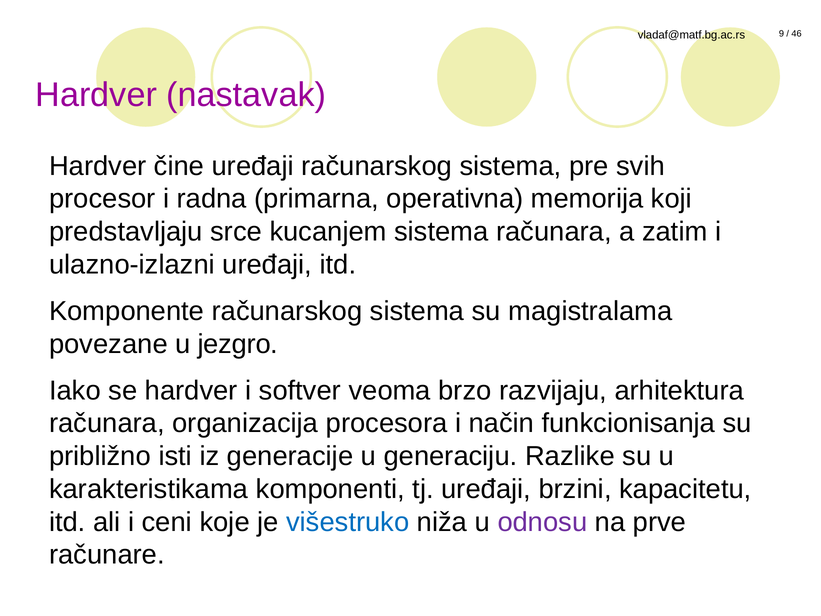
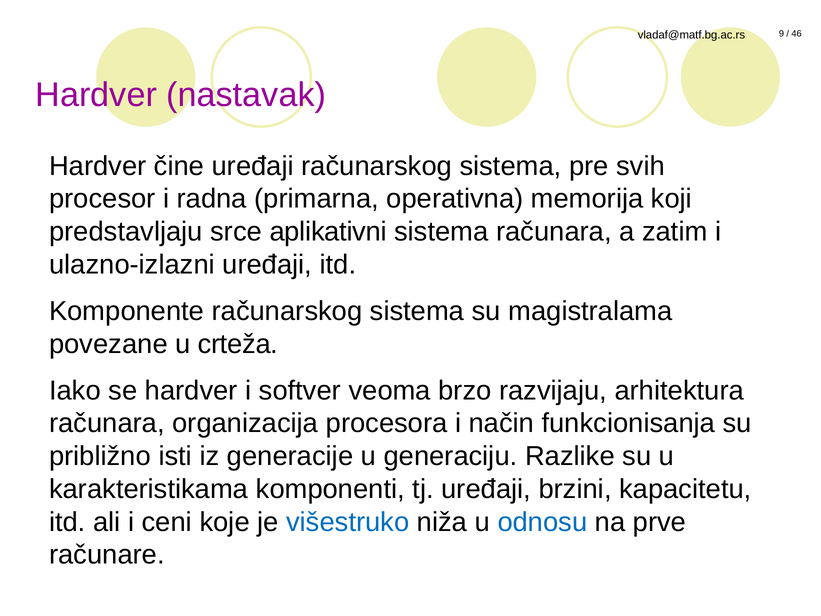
kucanjem: kucanjem -> aplikativni
jezgro: jezgro -> crteža
odnosu colour: purple -> blue
